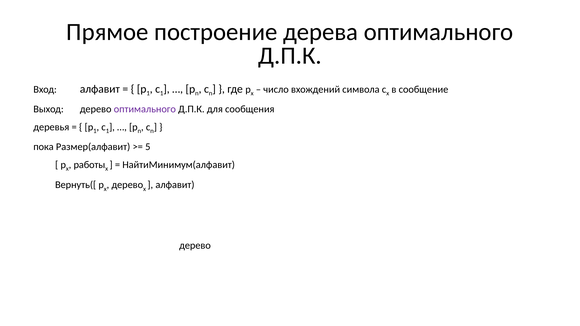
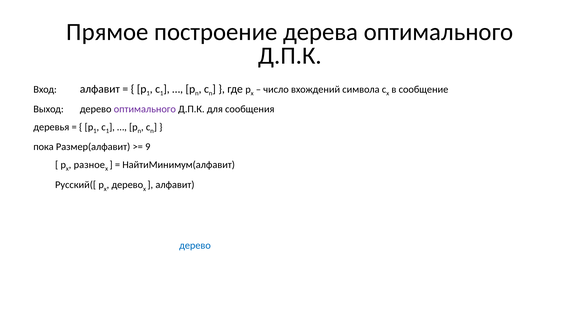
5: 5 -> 9
работы: работы -> разное
Вернуть([: Вернуть([ -> Русский([
дерево at (195, 246) colour: black -> blue
